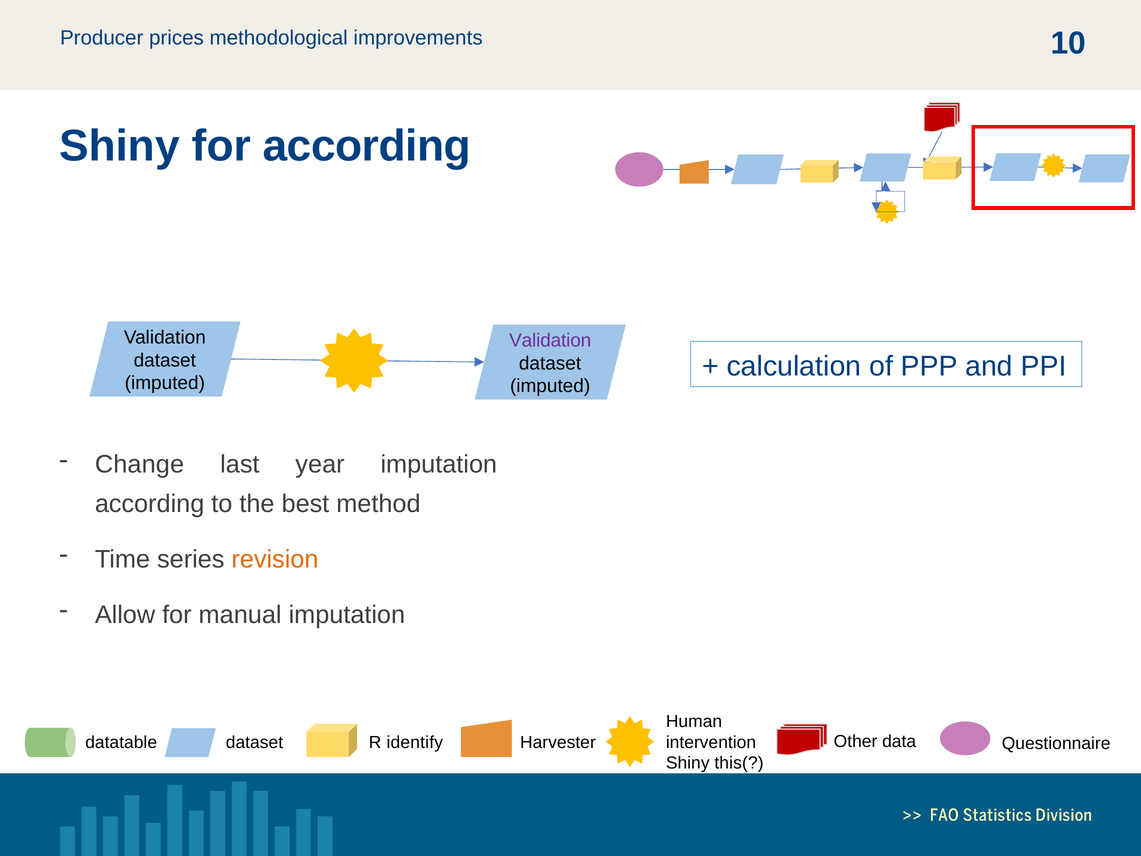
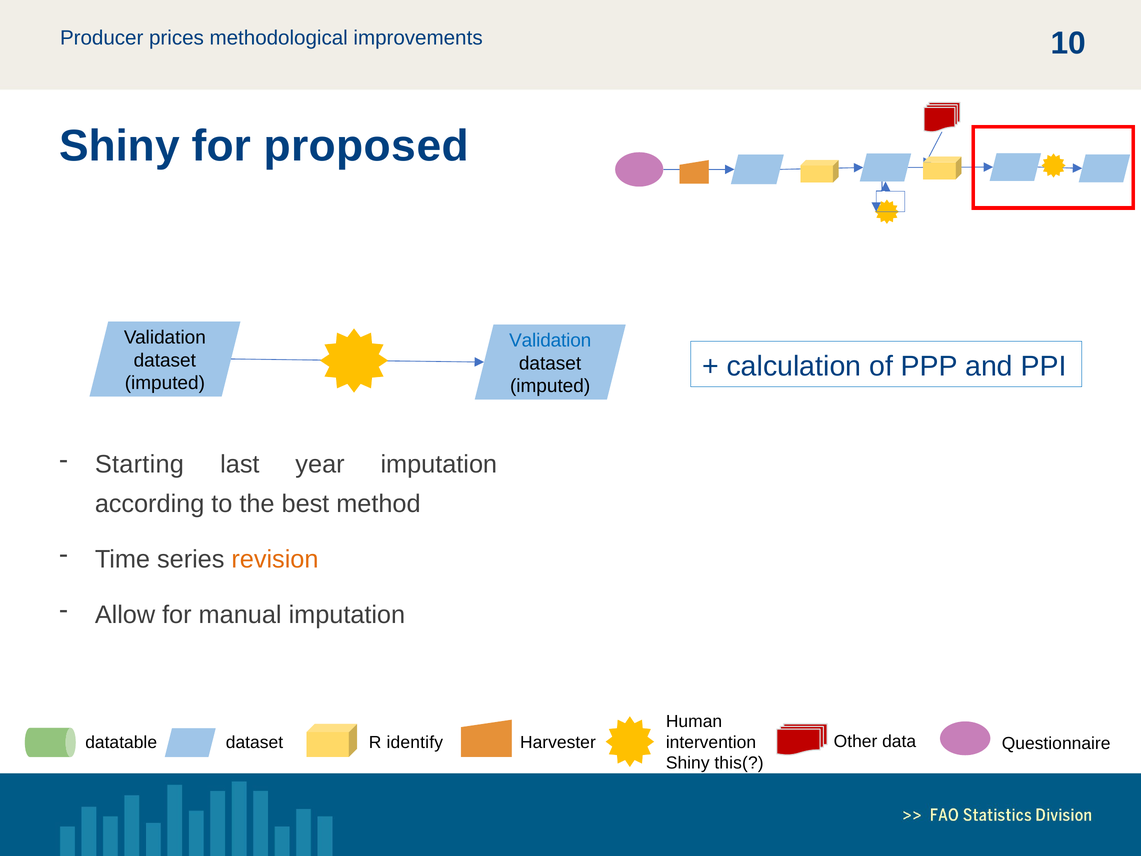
for according: according -> proposed
Validation at (550, 340) colour: purple -> blue
Change: Change -> Starting
